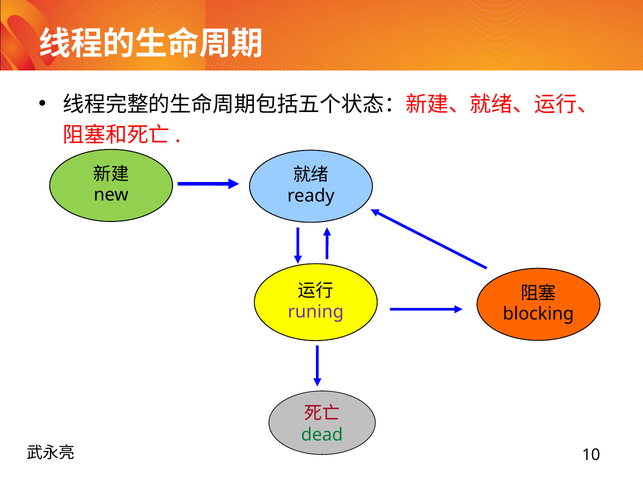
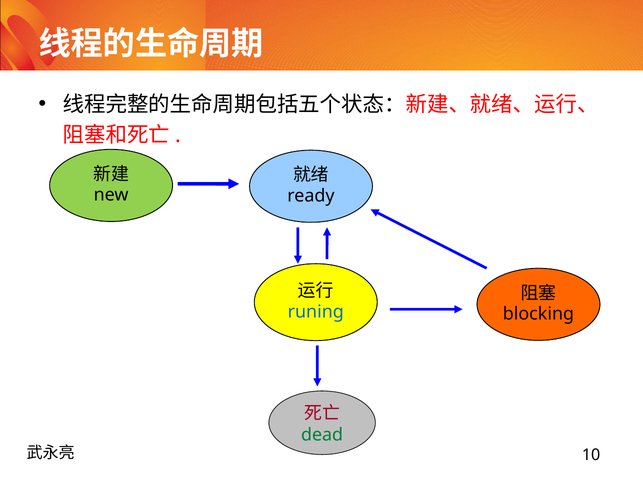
runing colour: purple -> blue
